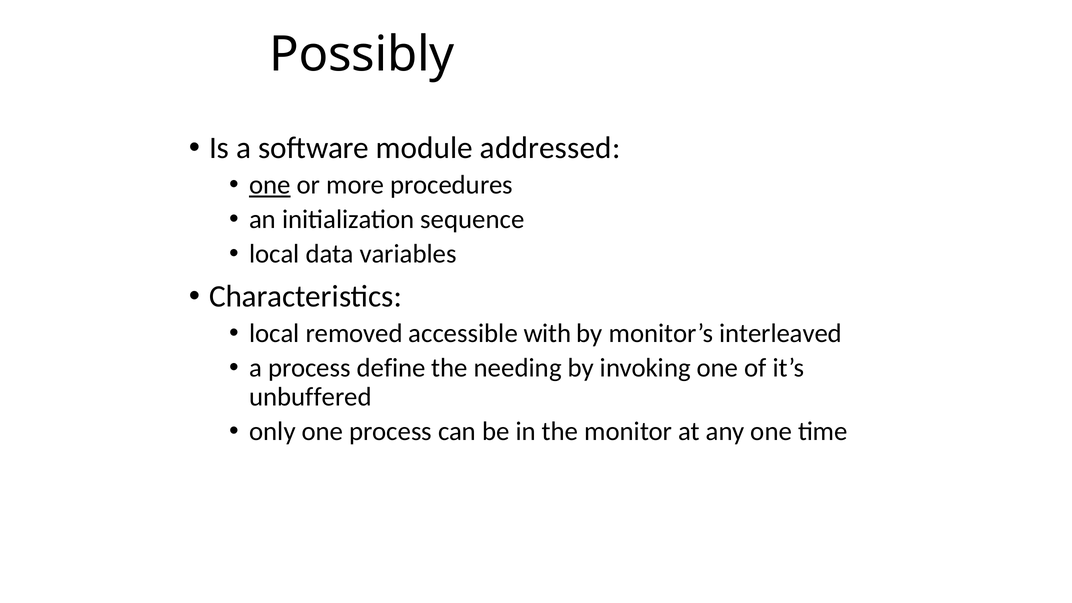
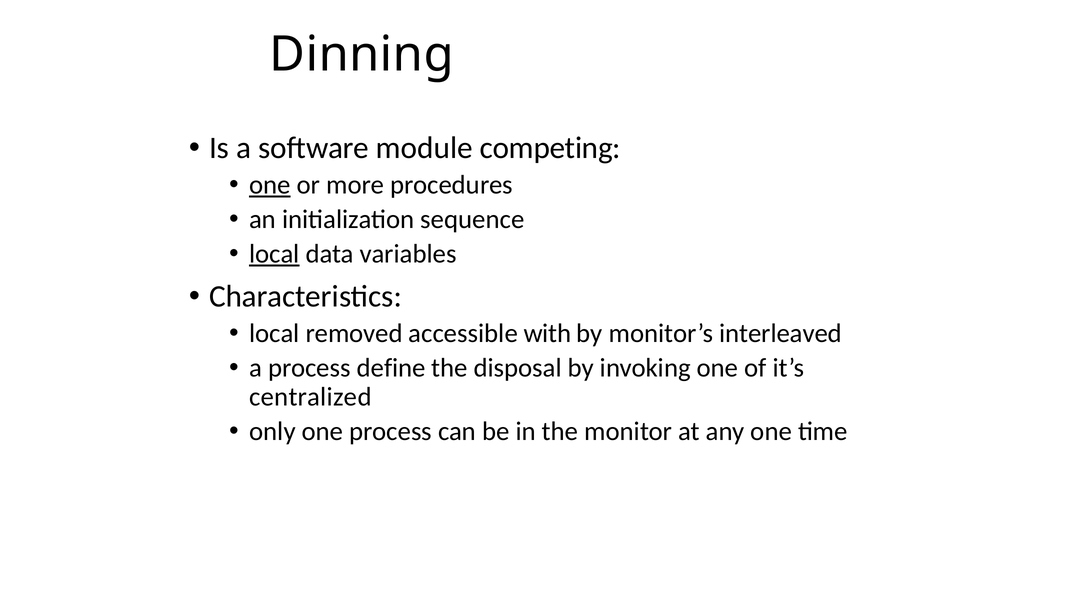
Possibly: Possibly -> Dinning
addressed: addressed -> competing
local at (274, 254) underline: none -> present
needing: needing -> disposal
unbuffered: unbuffered -> centralized
